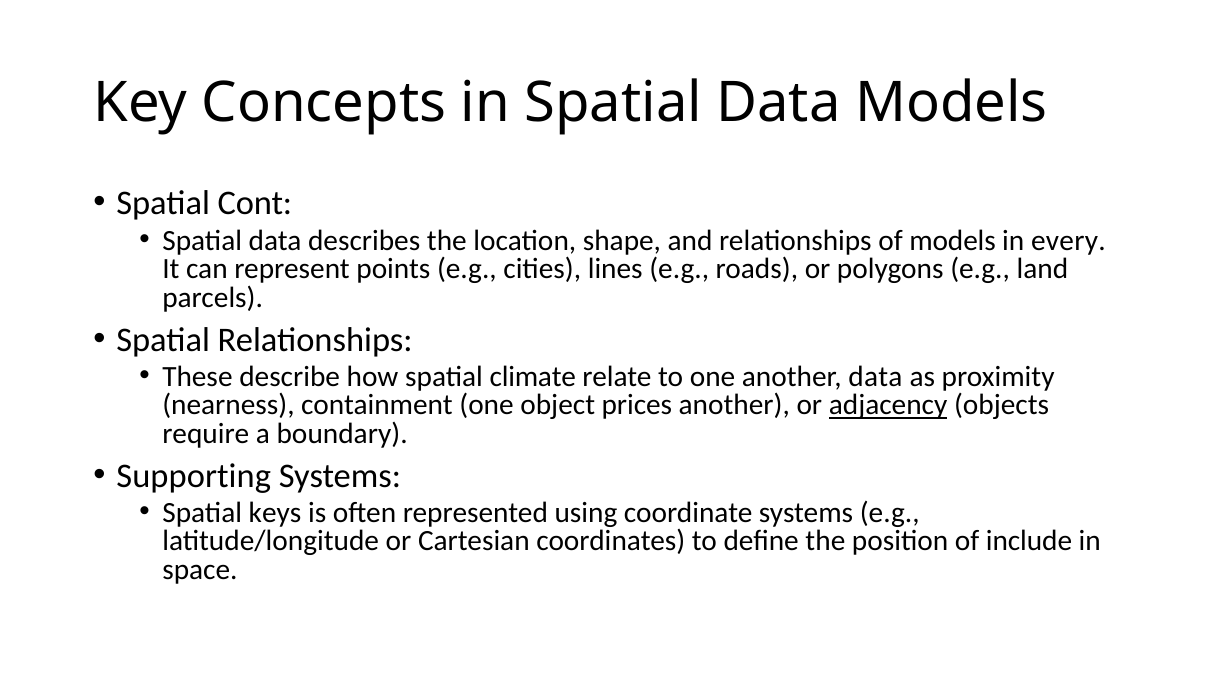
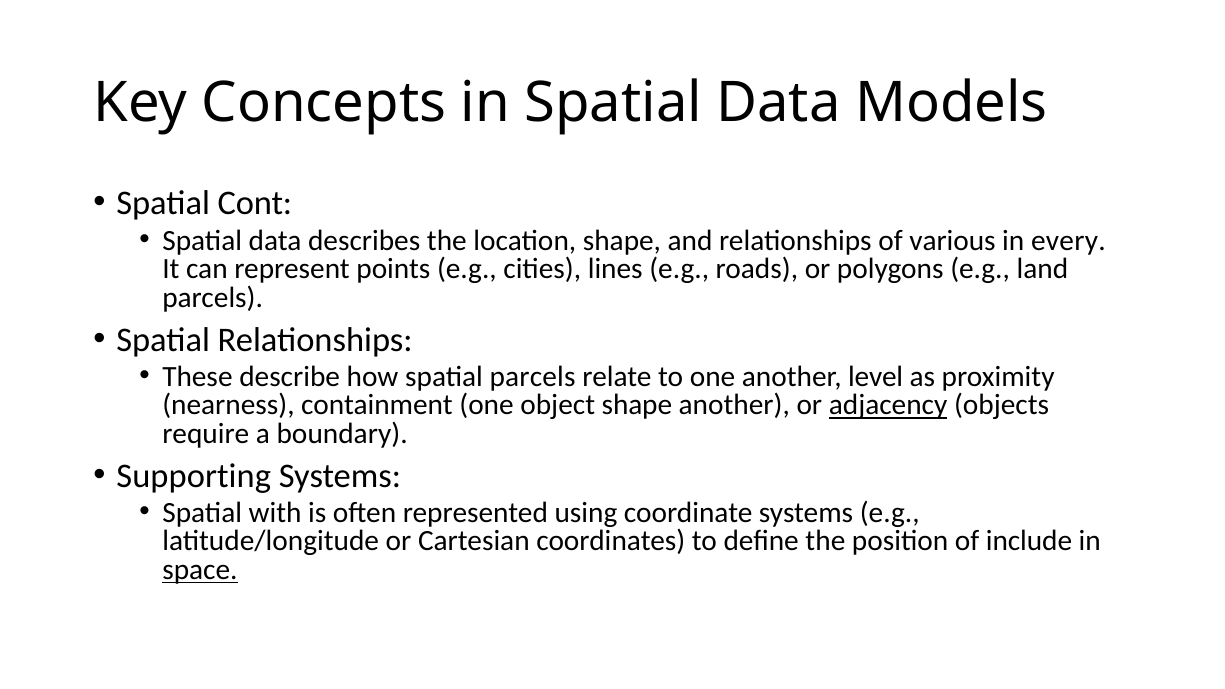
of models: models -> various
spatial climate: climate -> parcels
another data: data -> level
object prices: prices -> shape
keys: keys -> with
space underline: none -> present
